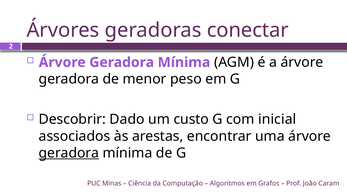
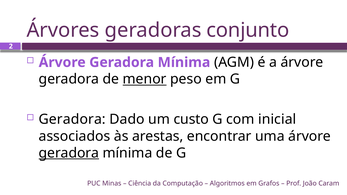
conectar: conectar -> conjunto
menor underline: none -> present
Descobrir at (72, 120): Descobrir -> Geradora
